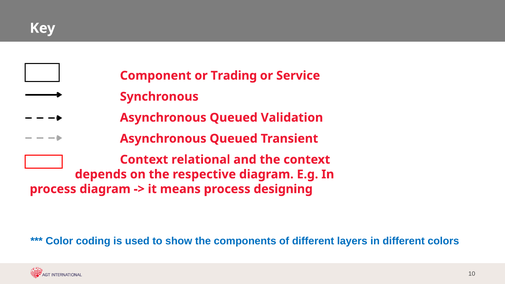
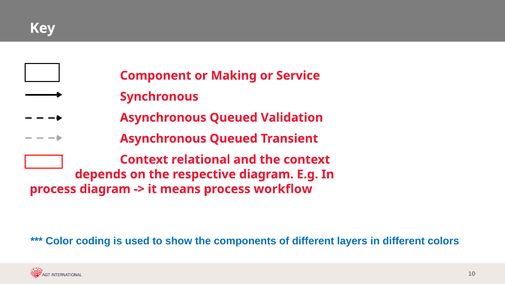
Trading: Trading -> Making
designing: designing -> workflow
